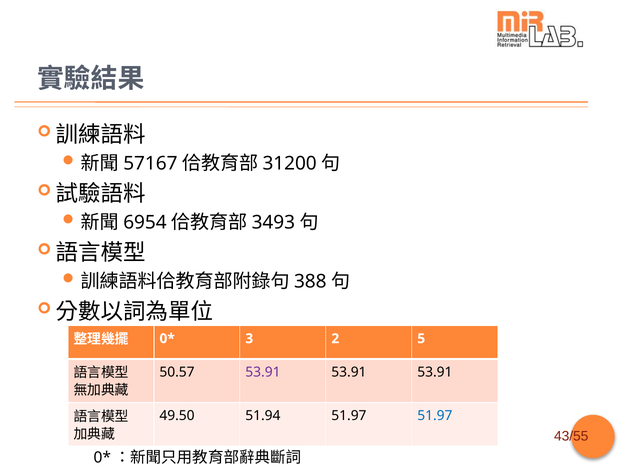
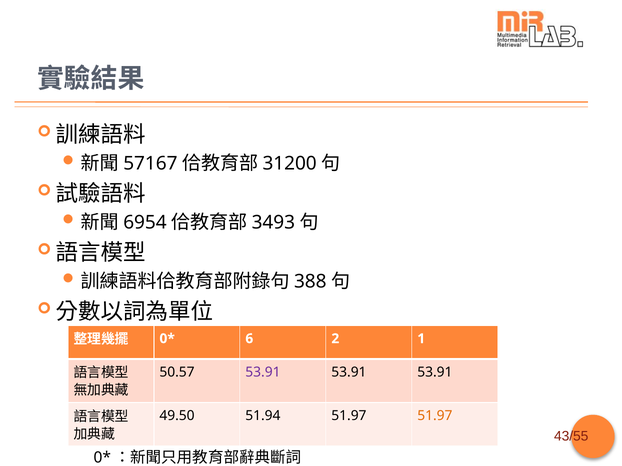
3: 3 -> 6
5: 5 -> 1
51.97 at (435, 416) colour: blue -> orange
